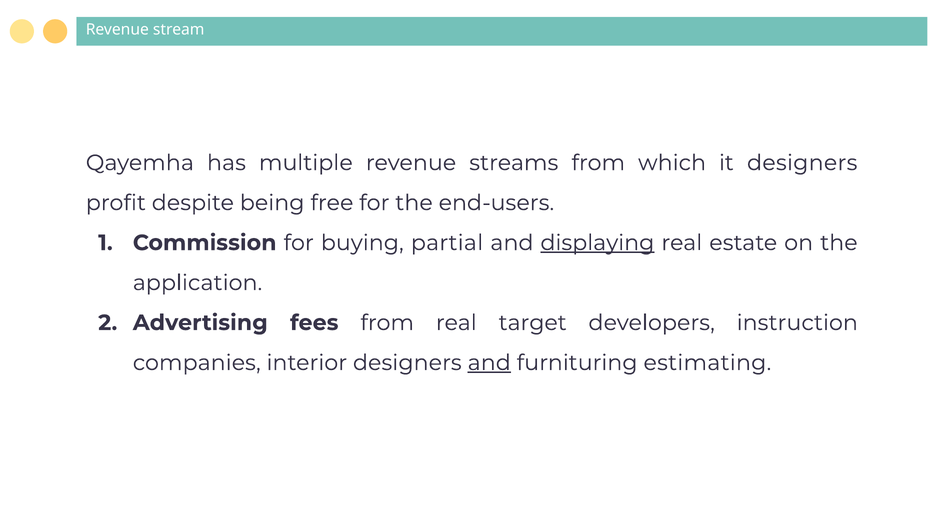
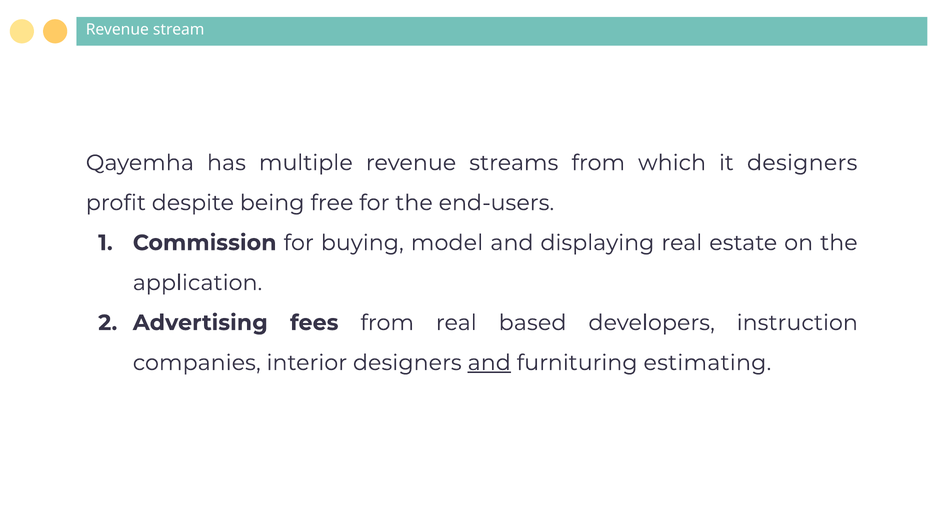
partial: partial -> model
displaying underline: present -> none
target: target -> based
